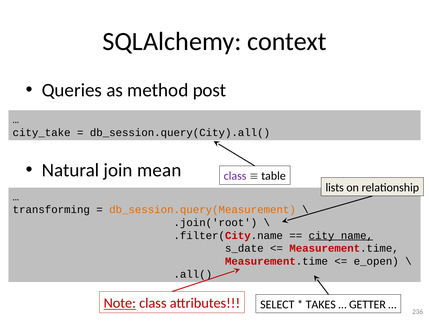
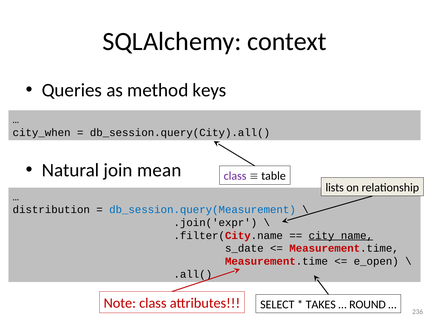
post: post -> keys
city_take: city_take -> city_when
transforming: transforming -> distribution
db_session.query(Measurement colour: orange -> blue
.join('root: .join('root -> .join('expr
Note underline: present -> none
GETTER: GETTER -> ROUND
